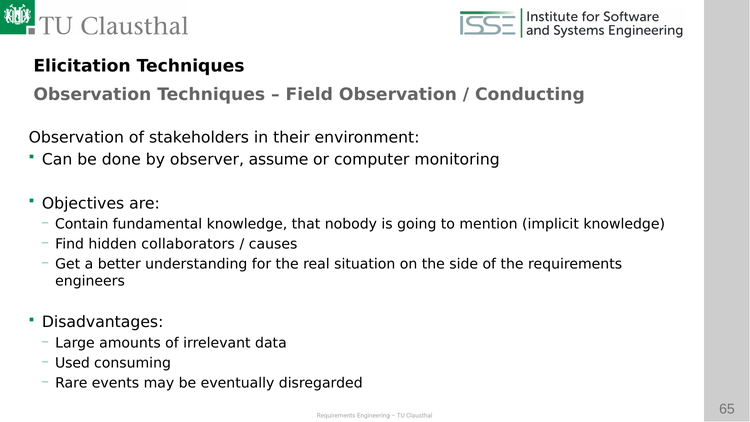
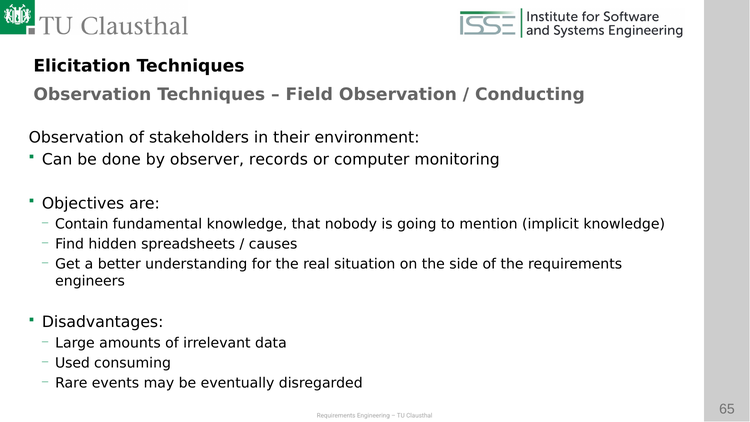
assume: assume -> records
collaborators: collaborators -> spreadsheets
